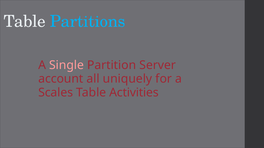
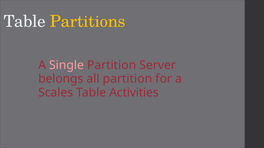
Partitions colour: light blue -> yellow
account: account -> belongs
all uniquely: uniquely -> partition
